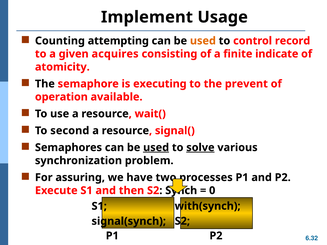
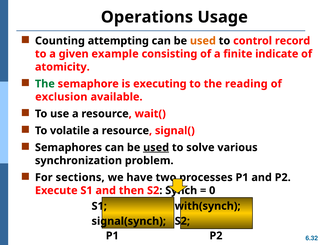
Implement: Implement -> Operations
acquires: acquires -> example
The at (45, 84) colour: black -> green
prevent: prevent -> reading
operation: operation -> exclusion
second: second -> volatile
solve underline: present -> none
assuring: assuring -> sections
